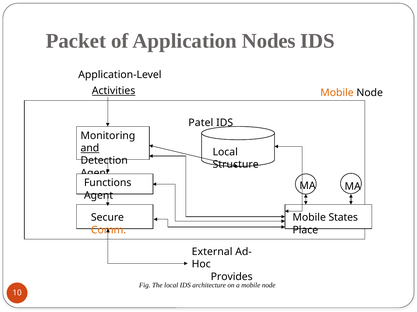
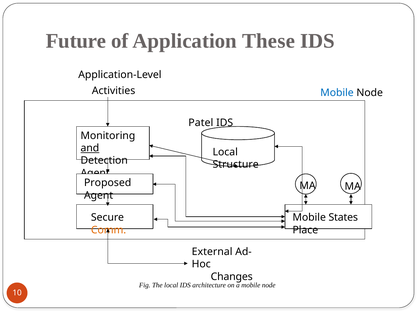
Packet: Packet -> Future
Nodes: Nodes -> These
Activities underline: present -> none
Mobile at (337, 93) colour: orange -> blue
Functions: Functions -> Proposed
Provides: Provides -> Changes
